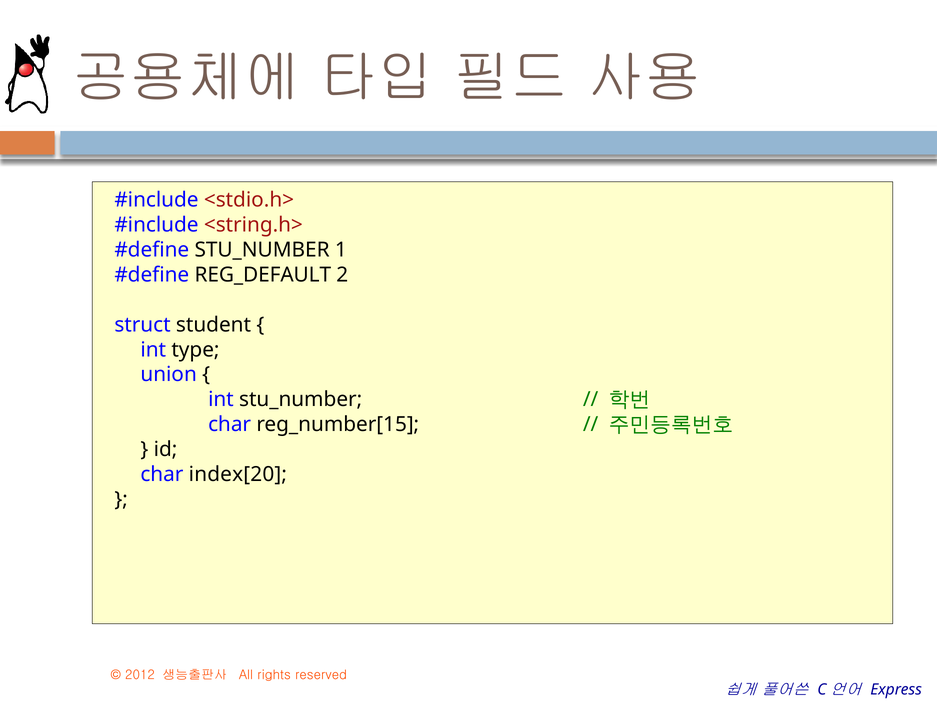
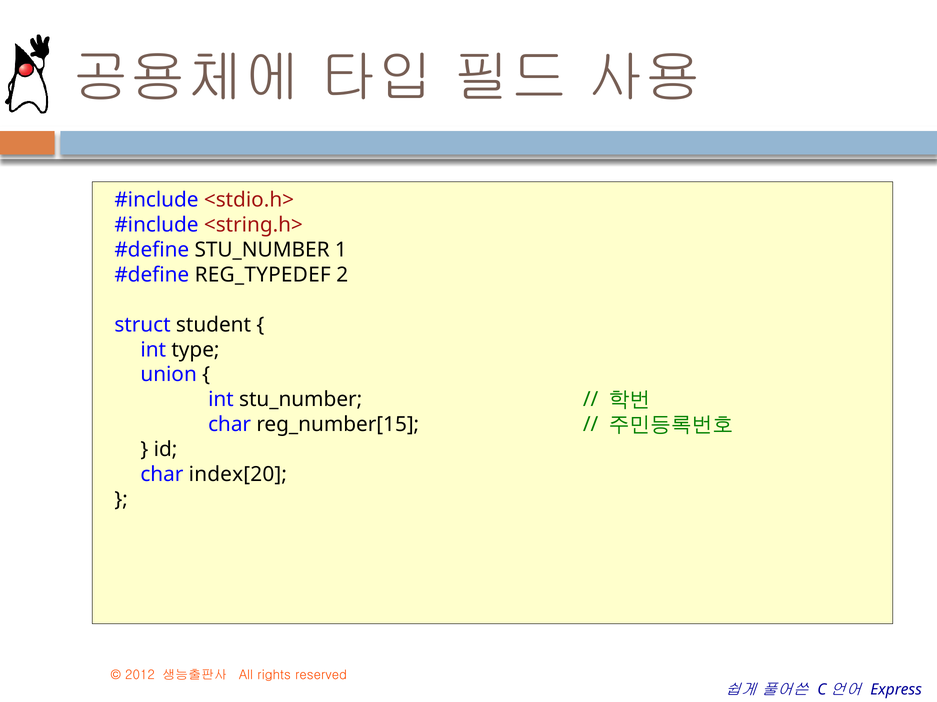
REG_DEFAULT: REG_DEFAULT -> REG_TYPEDEF
